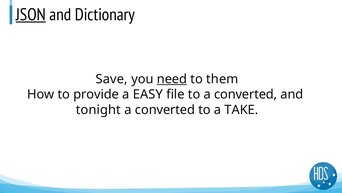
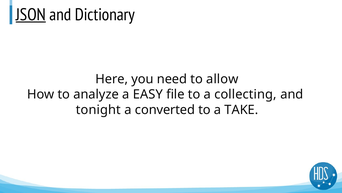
Save: Save -> Here
need underline: present -> none
them: them -> allow
provide: provide -> analyze
to a converted: converted -> collecting
